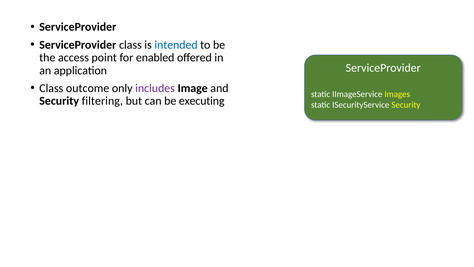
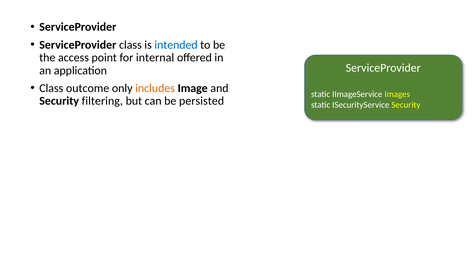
enabled: enabled -> internal
includes colour: purple -> orange
executing: executing -> persisted
